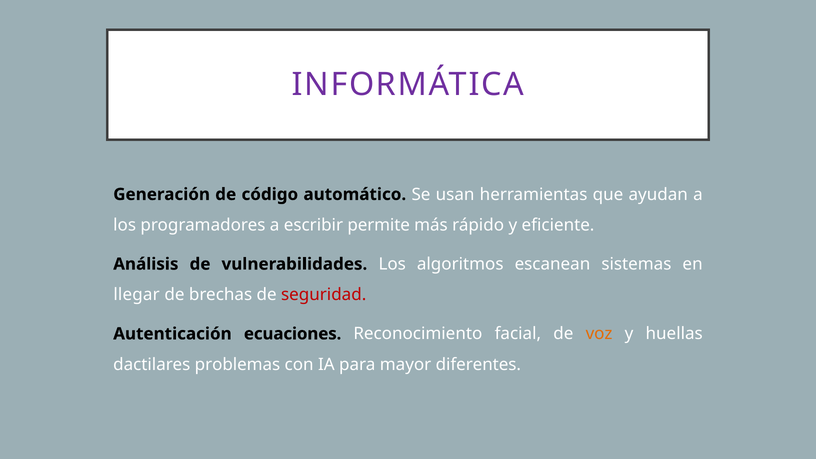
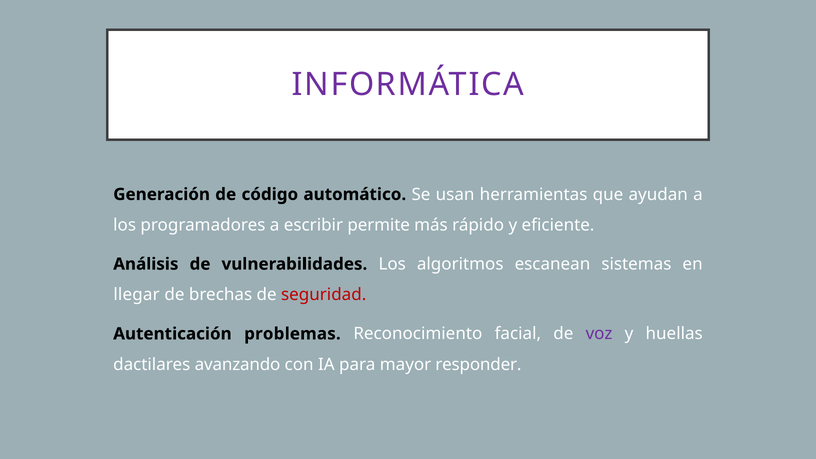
ecuaciones: ecuaciones -> problemas
voz colour: orange -> purple
problemas: problemas -> avanzando
diferentes: diferentes -> responder
